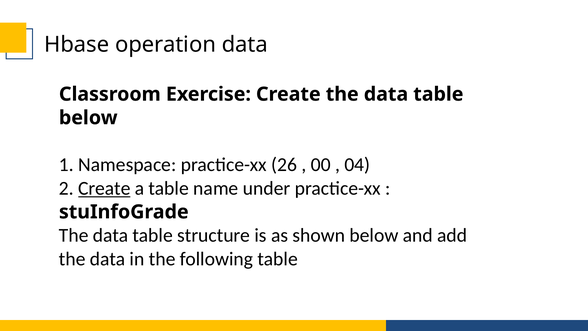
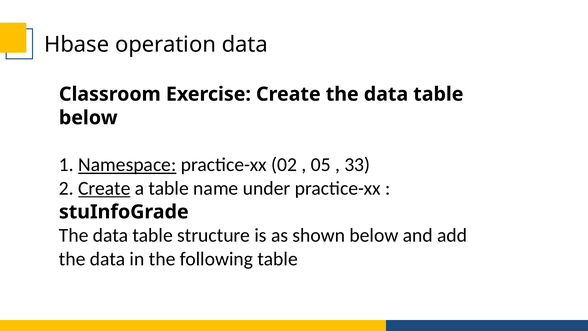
Namespace underline: none -> present
26: 26 -> 02
00: 00 -> 05
04: 04 -> 33
